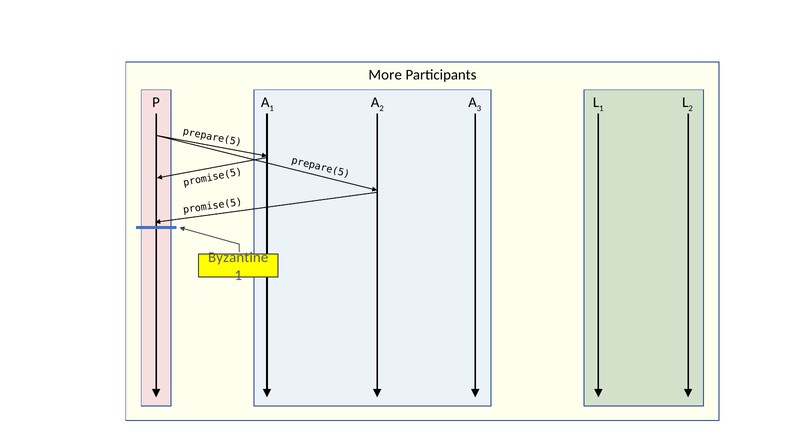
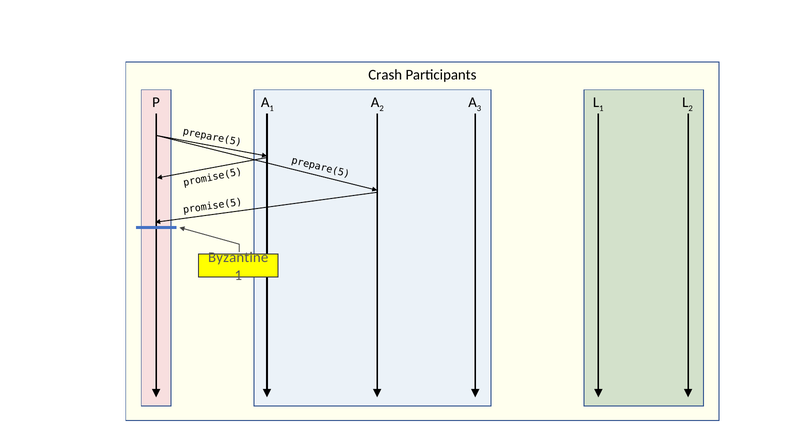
More: More -> Crash
